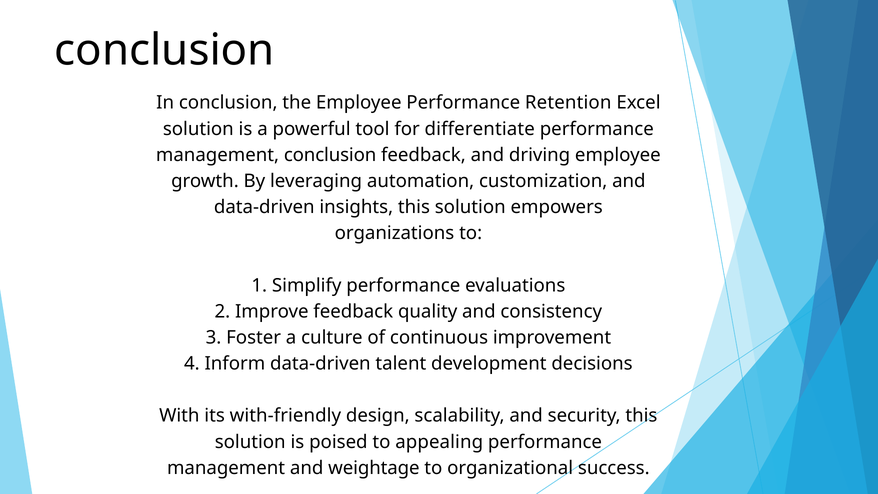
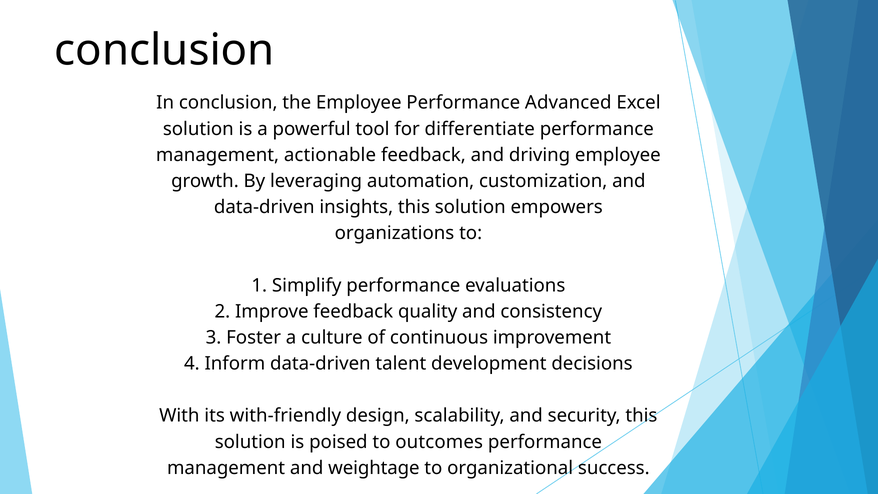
Retention: Retention -> Advanced
management conclusion: conclusion -> actionable
appealing: appealing -> outcomes
